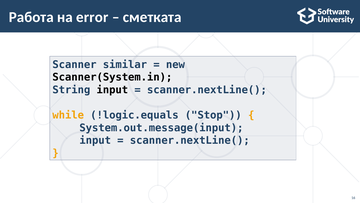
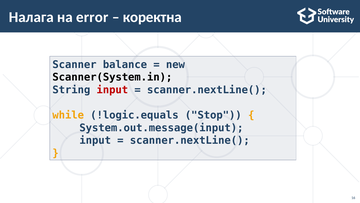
Работа: Работа -> Налага
сметката: сметката -> коректна
similar: similar -> balance
input at (112, 90) colour: black -> red
